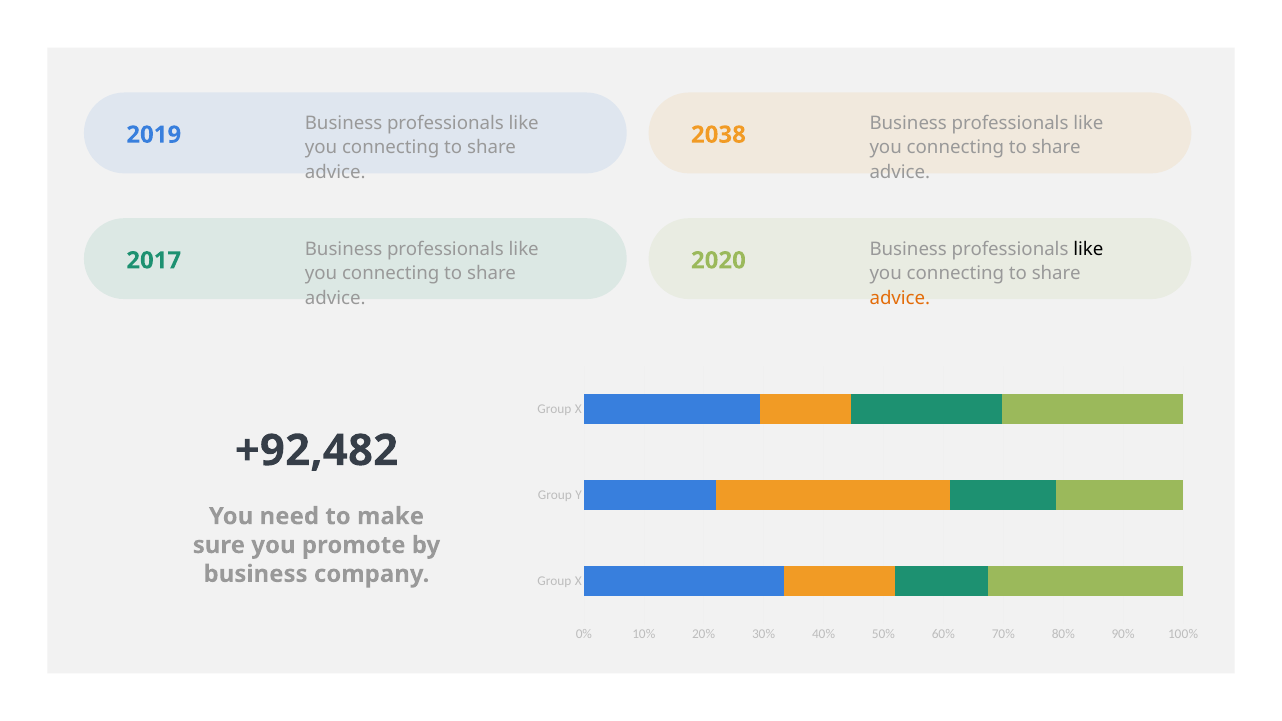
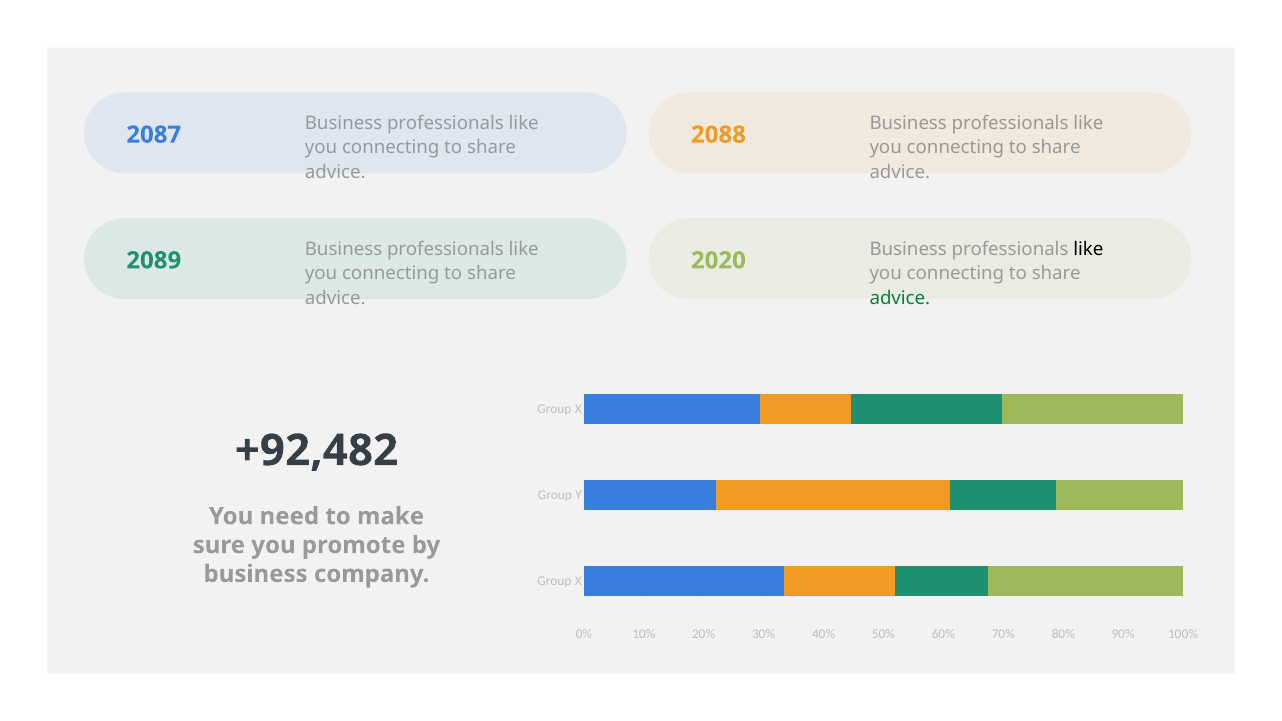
2019: 2019 -> 2087
2038: 2038 -> 2088
2017: 2017 -> 2089
advice at (900, 298) colour: orange -> green
